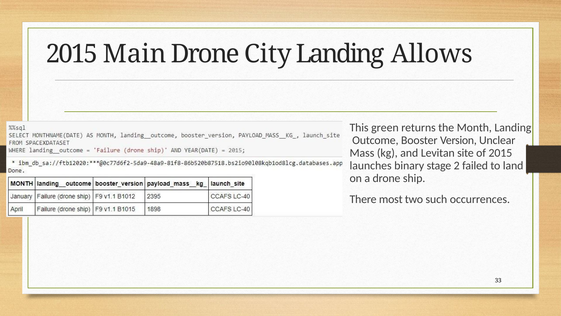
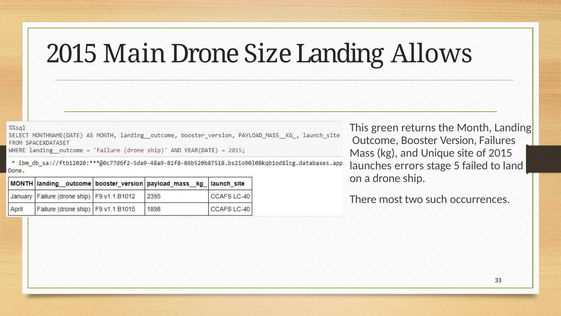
City: City -> Size
Unclear: Unclear -> Failures
Levitan: Levitan -> Unique
binary: binary -> errors
2: 2 -> 5
